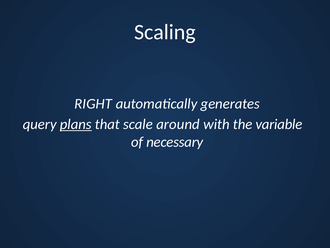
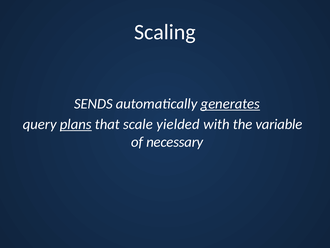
RIGHT: RIGHT -> SENDS
generates underline: none -> present
around: around -> yielded
